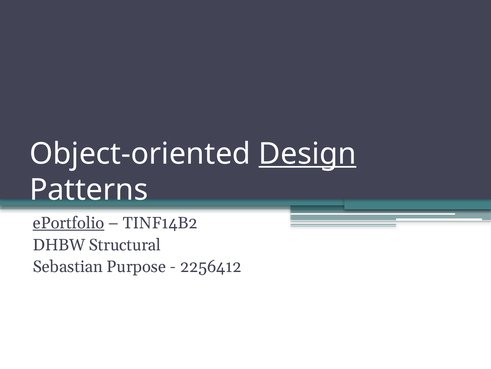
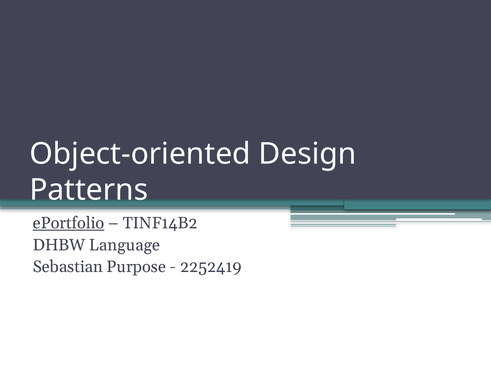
Design underline: present -> none
Structural: Structural -> Language
2256412: 2256412 -> 2252419
